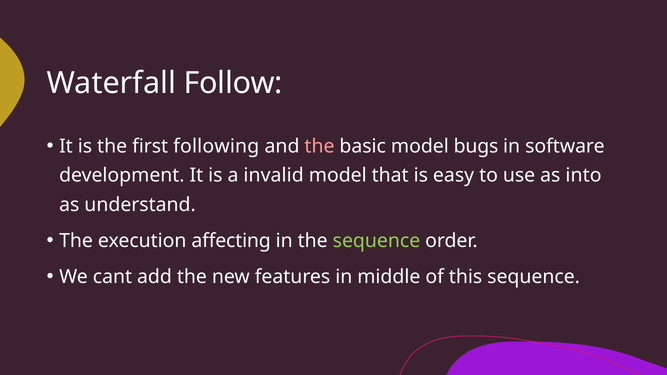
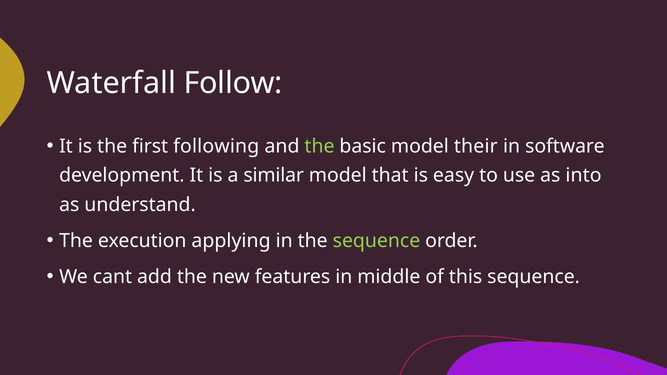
the at (319, 146) colour: pink -> light green
bugs: bugs -> their
invalid: invalid -> similar
affecting: affecting -> applying
